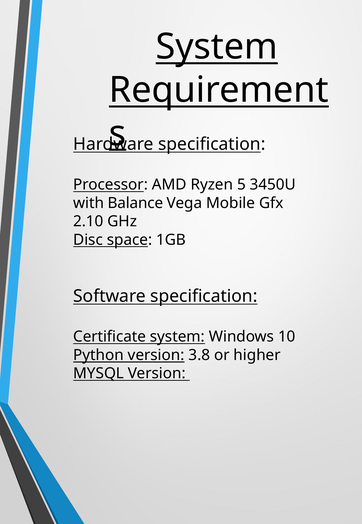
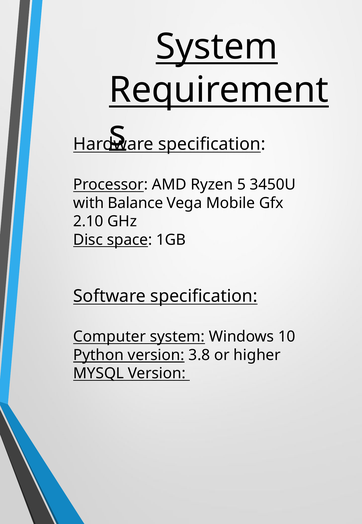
Certificate: Certificate -> Computer
